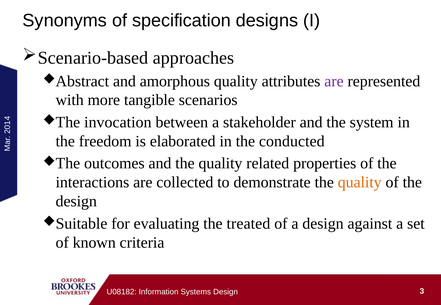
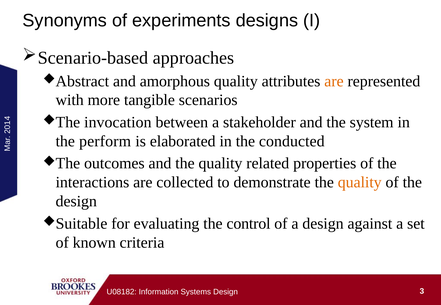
specification: specification -> experiments
are at (334, 81) colour: purple -> orange
freedom: freedom -> perform
treated: treated -> control
